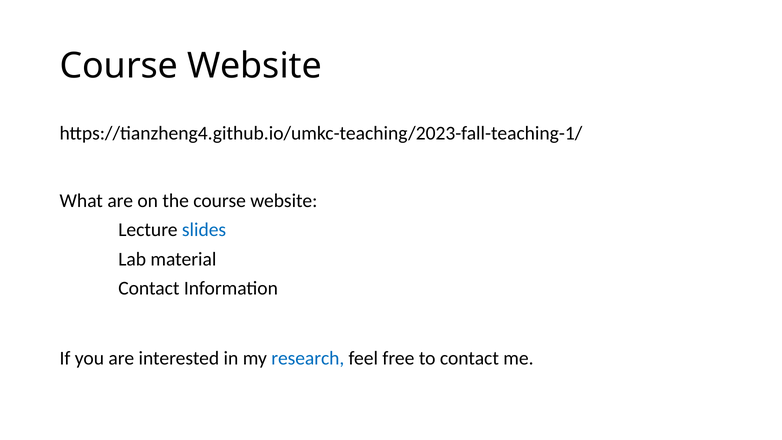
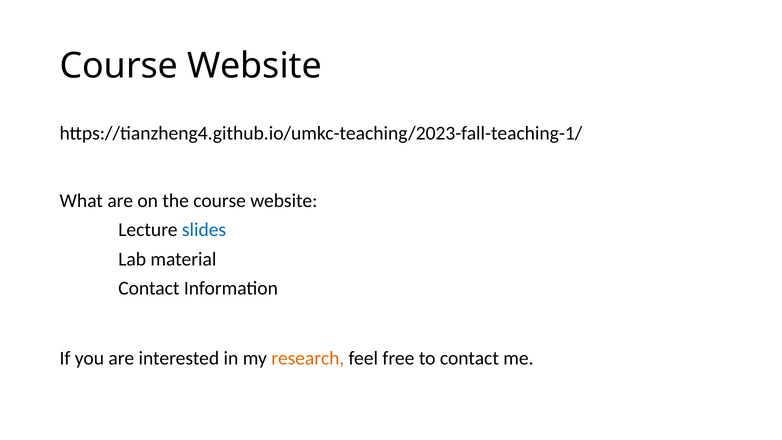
research colour: blue -> orange
